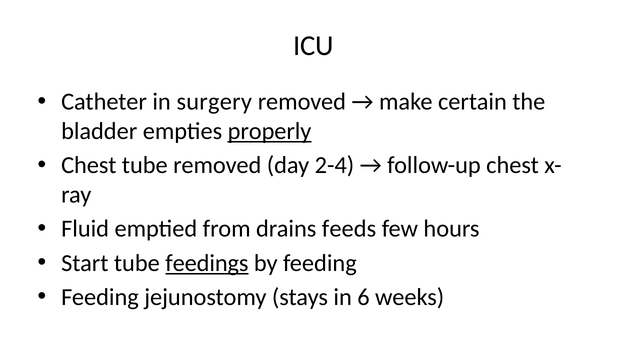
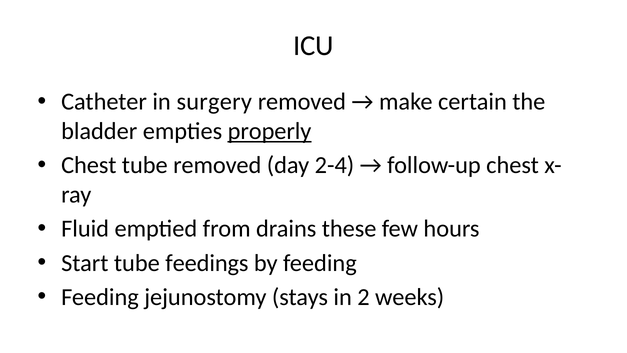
feeds: feeds -> these
feedings underline: present -> none
6: 6 -> 2
